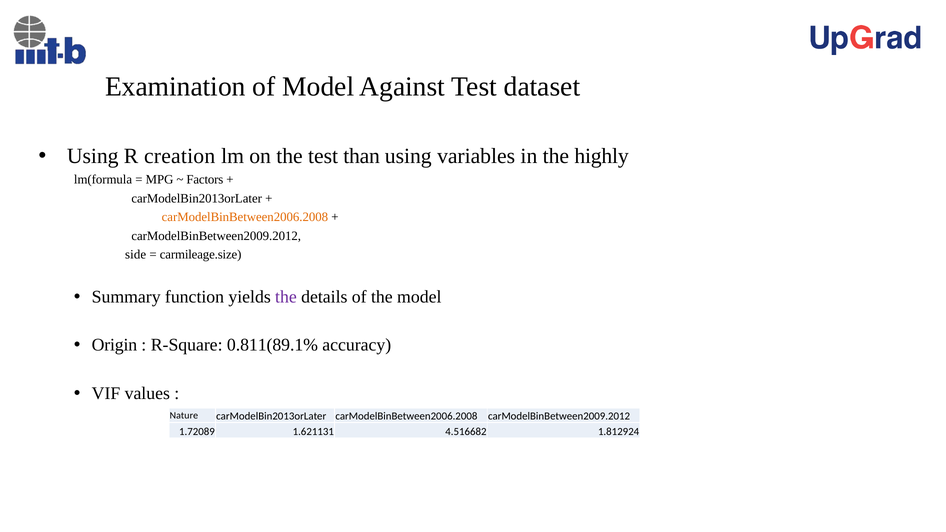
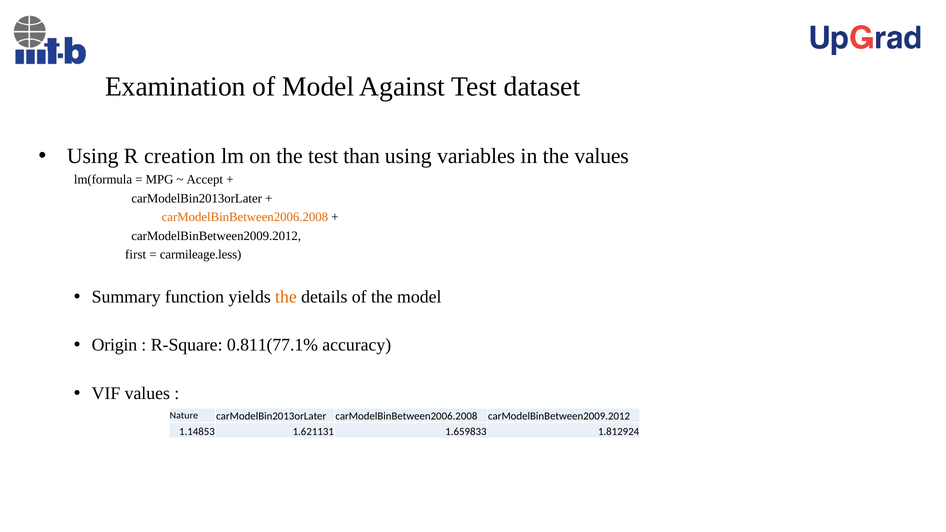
the highly: highly -> values
Factors: Factors -> Accept
side: side -> first
carmileage.size: carmileage.size -> carmileage.less
the at (286, 297) colour: purple -> orange
0.811(89.1%: 0.811(89.1% -> 0.811(77.1%
1.72089: 1.72089 -> 1.14853
4.516682: 4.516682 -> 1.659833
